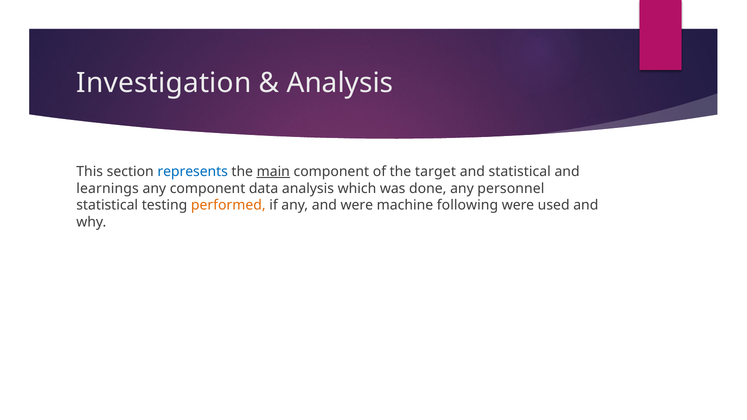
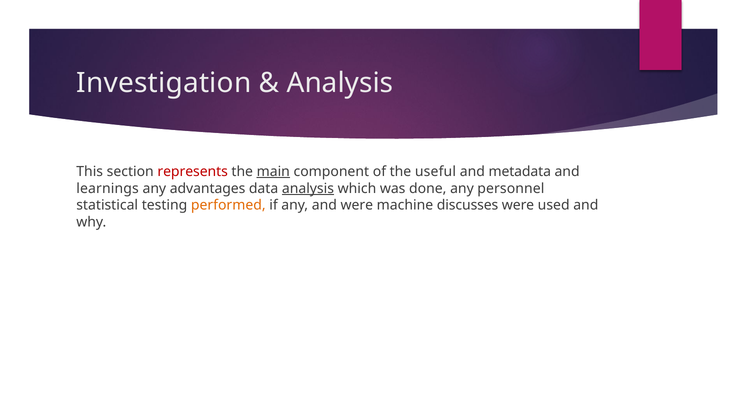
represents colour: blue -> red
target: target -> useful
and statistical: statistical -> metadata
any component: component -> advantages
analysis at (308, 189) underline: none -> present
following: following -> discusses
